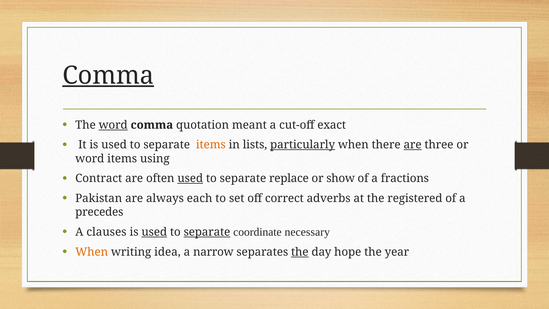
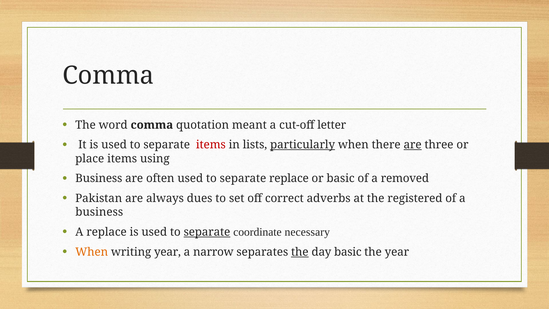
Comma at (108, 75) underline: present -> none
word at (113, 125) underline: present -> none
exact: exact -> letter
items at (211, 145) colour: orange -> red
word at (90, 159): word -> place
Contract at (99, 178): Contract -> Business
used at (190, 178) underline: present -> none
or show: show -> basic
fractions: fractions -> removed
each: each -> dues
precedes at (99, 212): precedes -> business
A clauses: clauses -> replace
used at (154, 232) underline: present -> none
writing idea: idea -> year
day hope: hope -> basic
